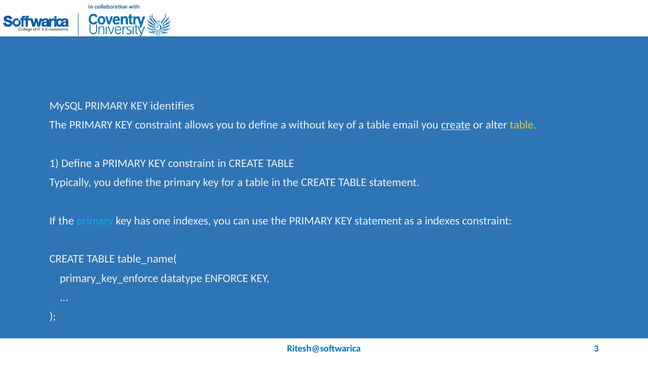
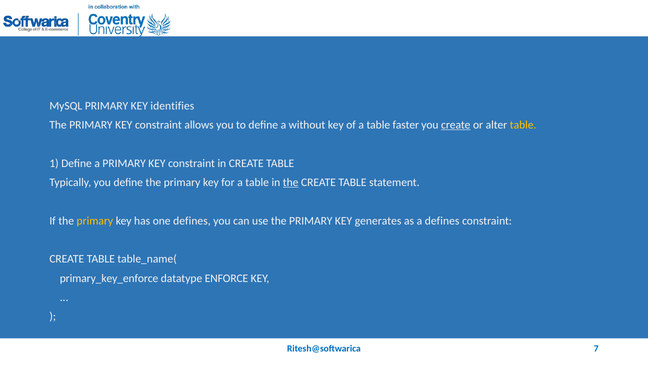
email: email -> faster
the at (291, 182) underline: none -> present
primary at (95, 220) colour: light blue -> yellow
one indexes: indexes -> defines
KEY statement: statement -> generates
a indexes: indexes -> defines
3: 3 -> 7
